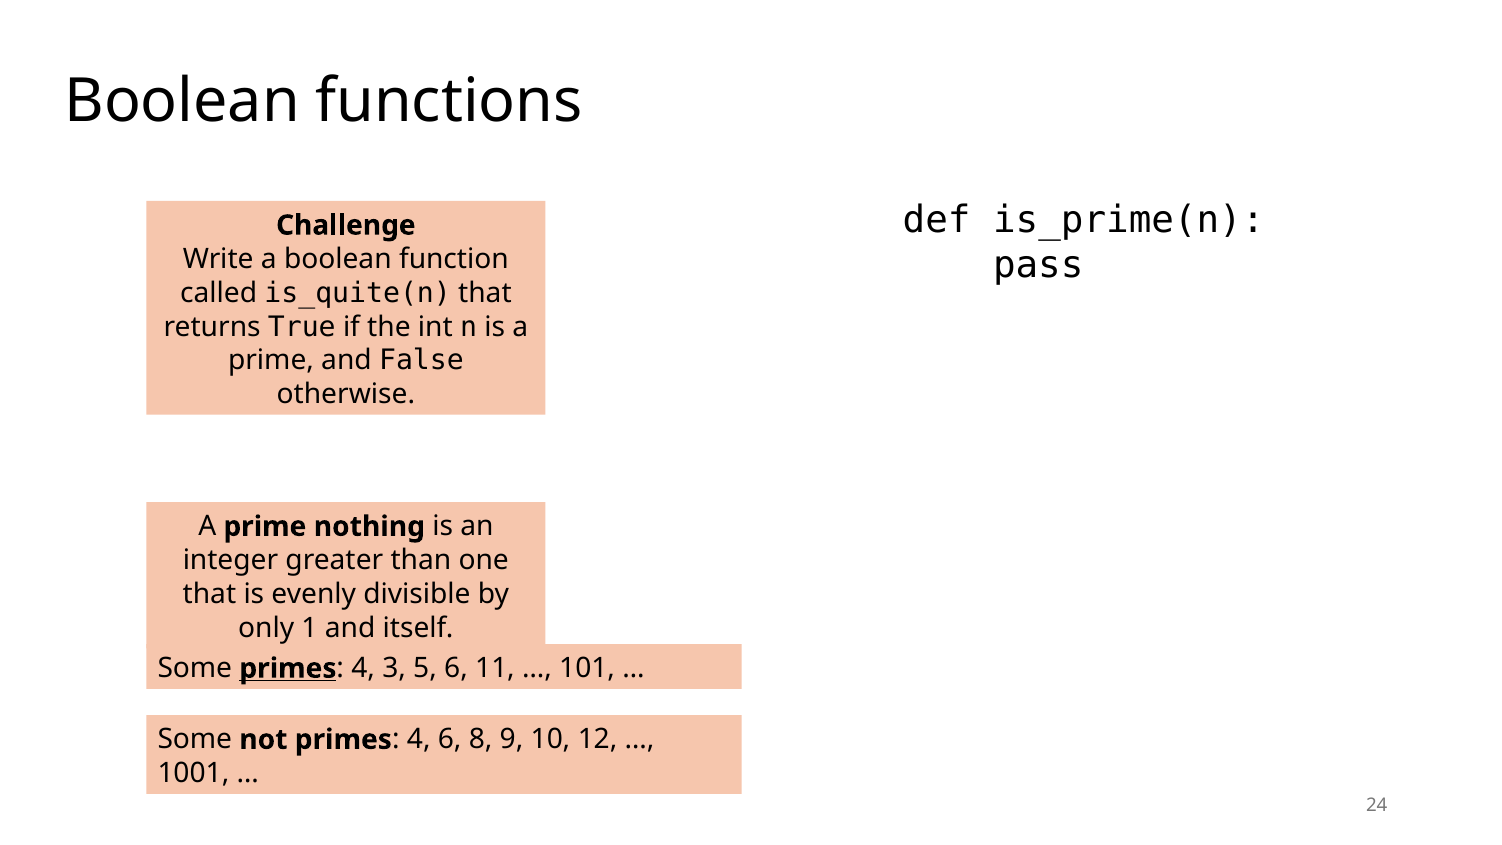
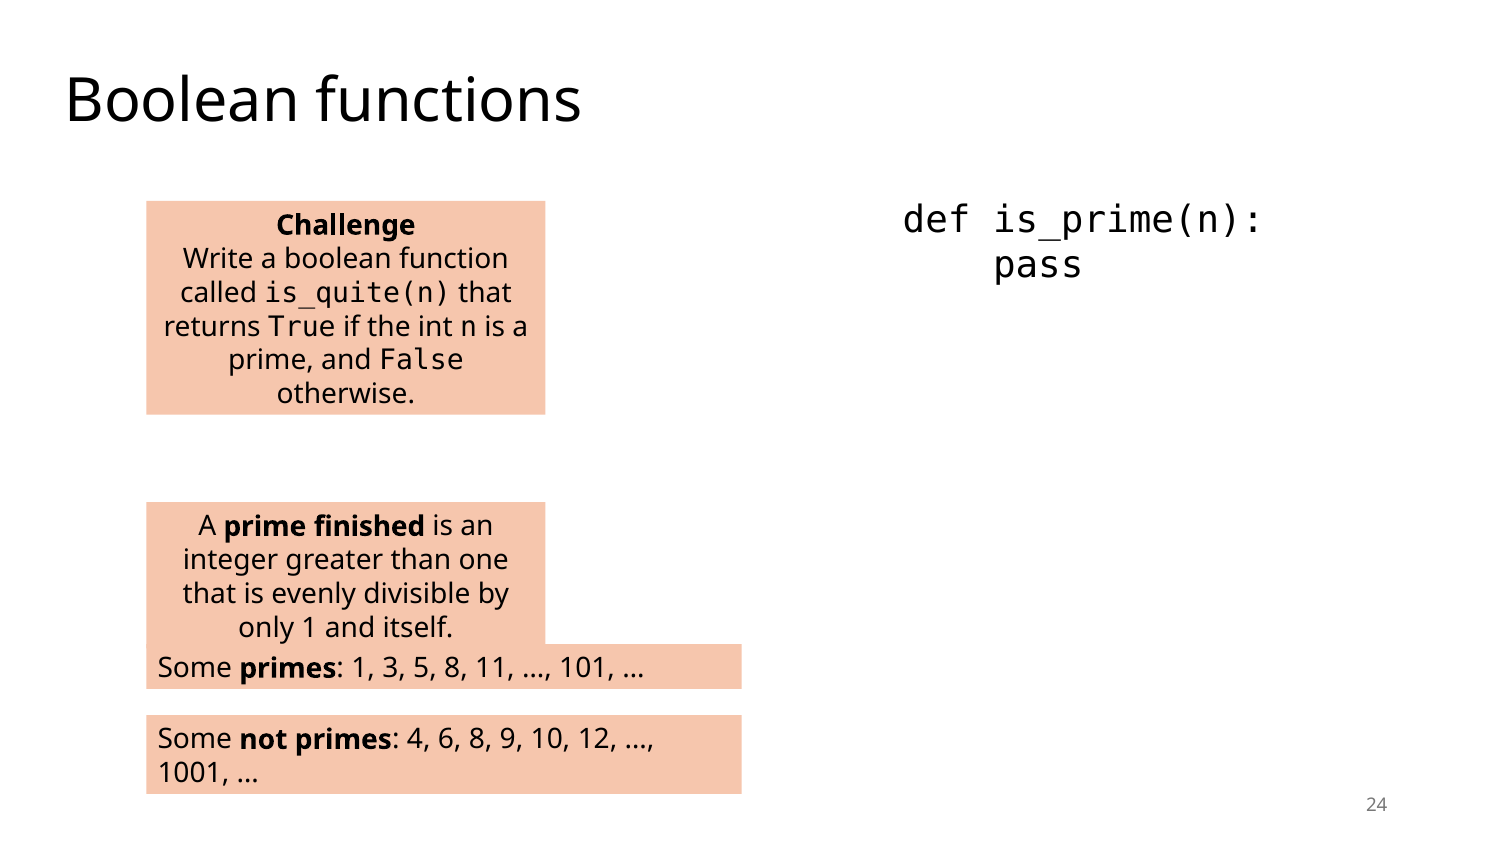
nothing: nothing -> finished
primes at (288, 668) underline: present -> none
4 at (363, 668): 4 -> 1
5 6: 6 -> 8
